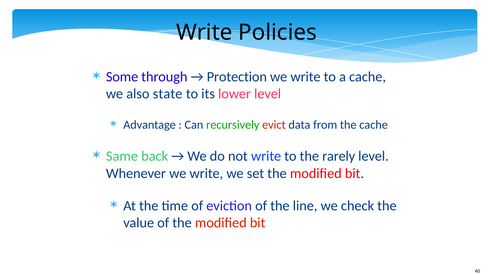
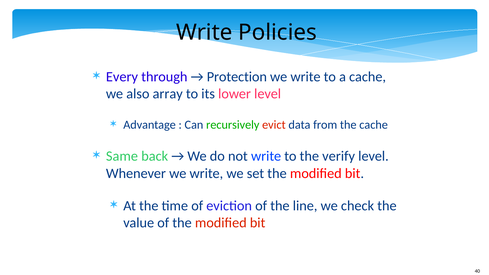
Some: Some -> Every
state: state -> array
rarely: rarely -> verify
